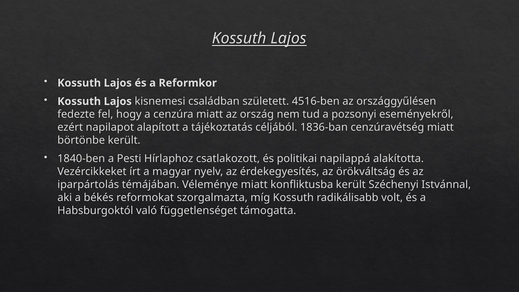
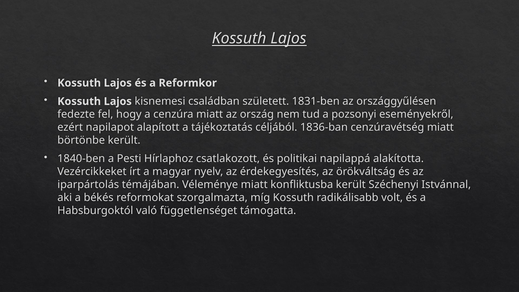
4516-ben: 4516-ben -> 1831-ben
